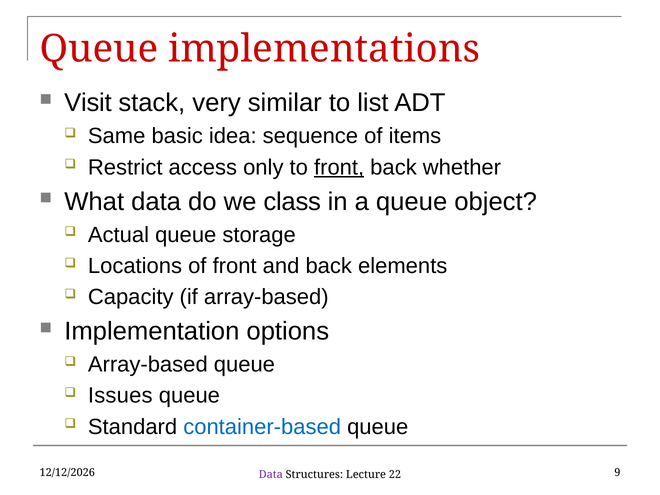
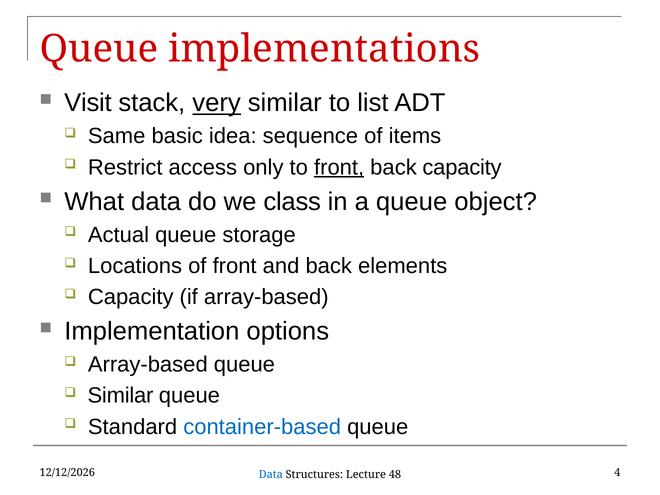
very underline: none -> present
back whether: whether -> capacity
Issues at (120, 396): Issues -> Similar
9: 9 -> 4
Data at (271, 475) colour: purple -> blue
22: 22 -> 48
